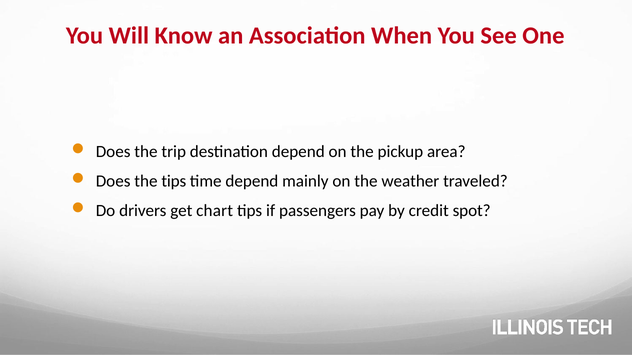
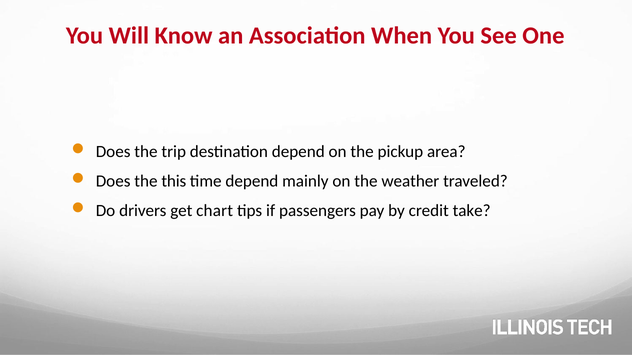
the tips: tips -> this
spot: spot -> take
